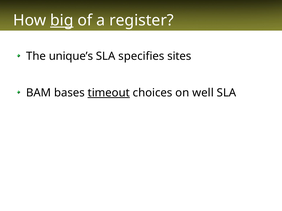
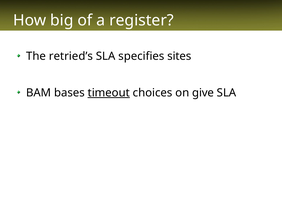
big underline: present -> none
unique’s: unique’s -> retried’s
well: well -> give
